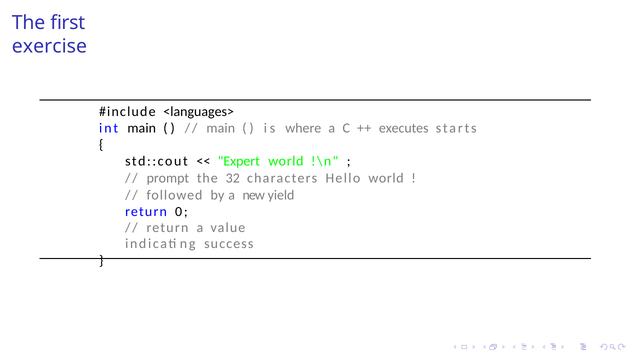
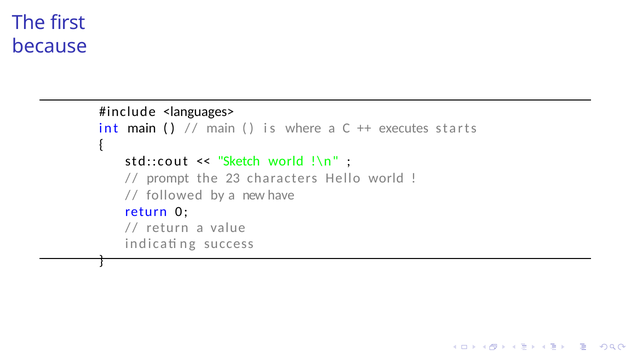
exercise: exercise -> because
Expert: Expert -> Sketch
32: 32 -> 23
yield: yield -> have
